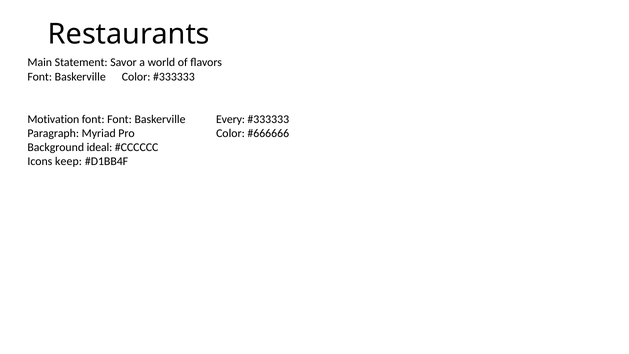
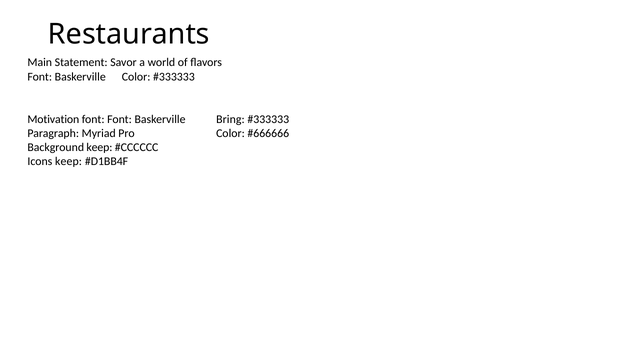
Every: Every -> Bring
Background ideal: ideal -> keep
